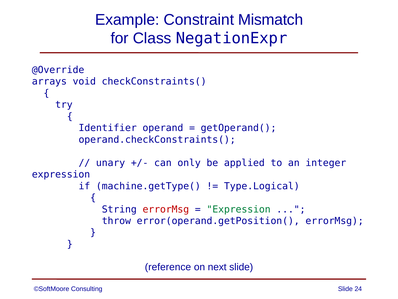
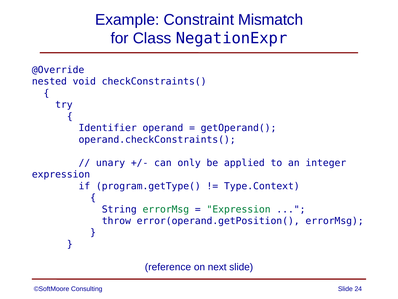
arrays: arrays -> nested
machine.getType(: machine.getType( -> program.getType(
Type.Logical: Type.Logical -> Type.Context
errorMsg at (166, 209) colour: red -> green
